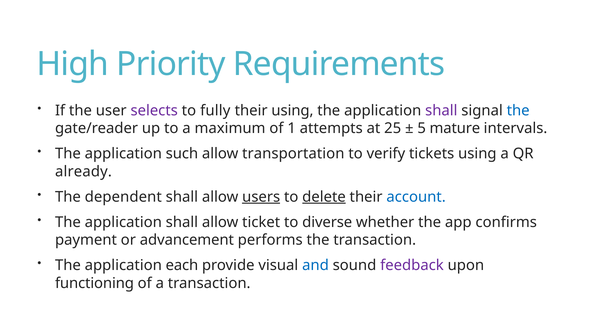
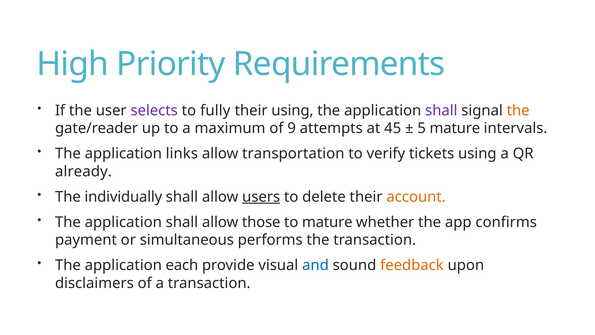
the at (518, 110) colour: blue -> orange
1: 1 -> 9
25: 25 -> 45
such: such -> links
dependent: dependent -> individually
delete underline: present -> none
account colour: blue -> orange
ticket: ticket -> those
to diverse: diverse -> mature
advancement: advancement -> simultaneous
feedback colour: purple -> orange
functioning: functioning -> disclaimers
